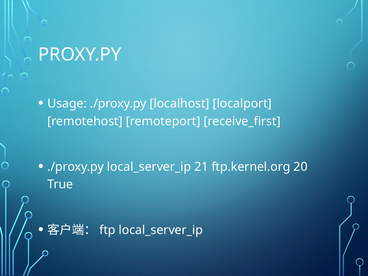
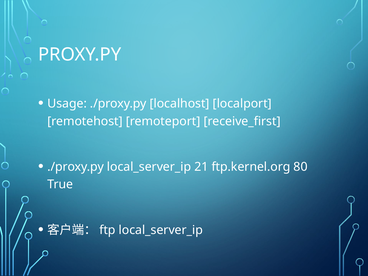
20: 20 -> 80
